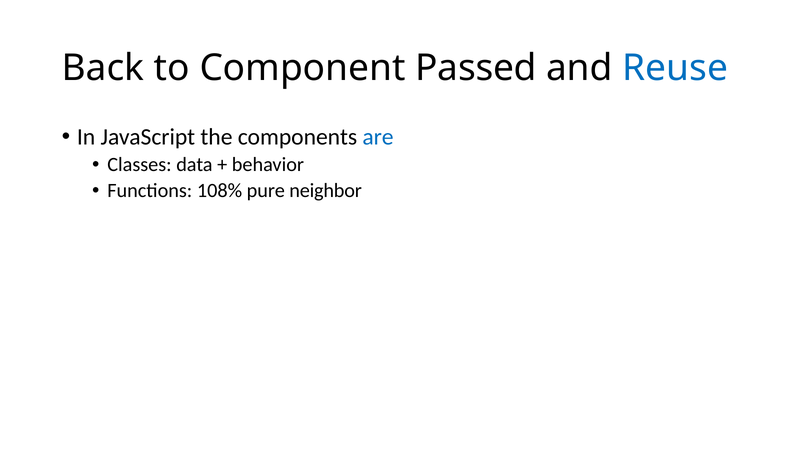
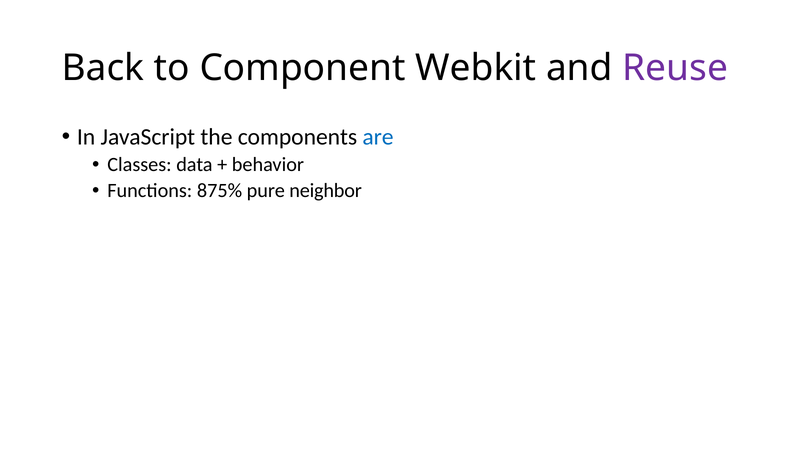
Passed: Passed -> Webkit
Reuse colour: blue -> purple
108%: 108% -> 875%
